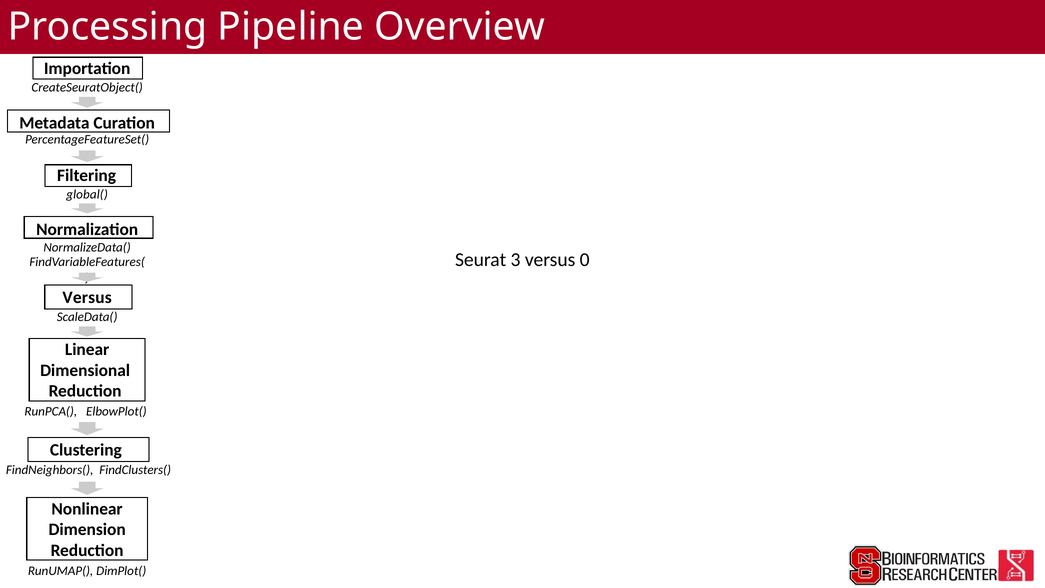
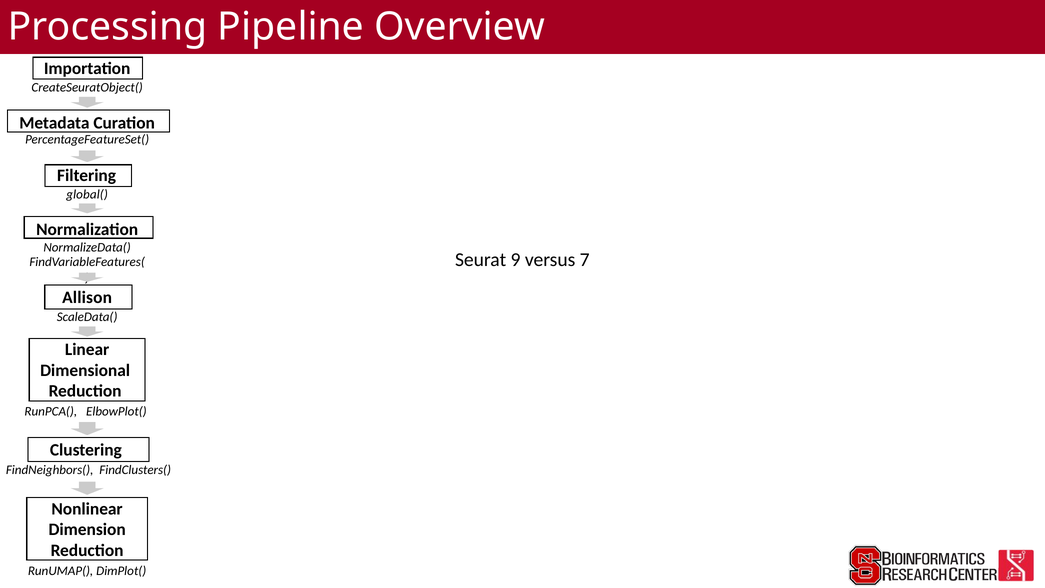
3: 3 -> 9
0: 0 -> 7
Versus at (87, 297): Versus -> Allison
